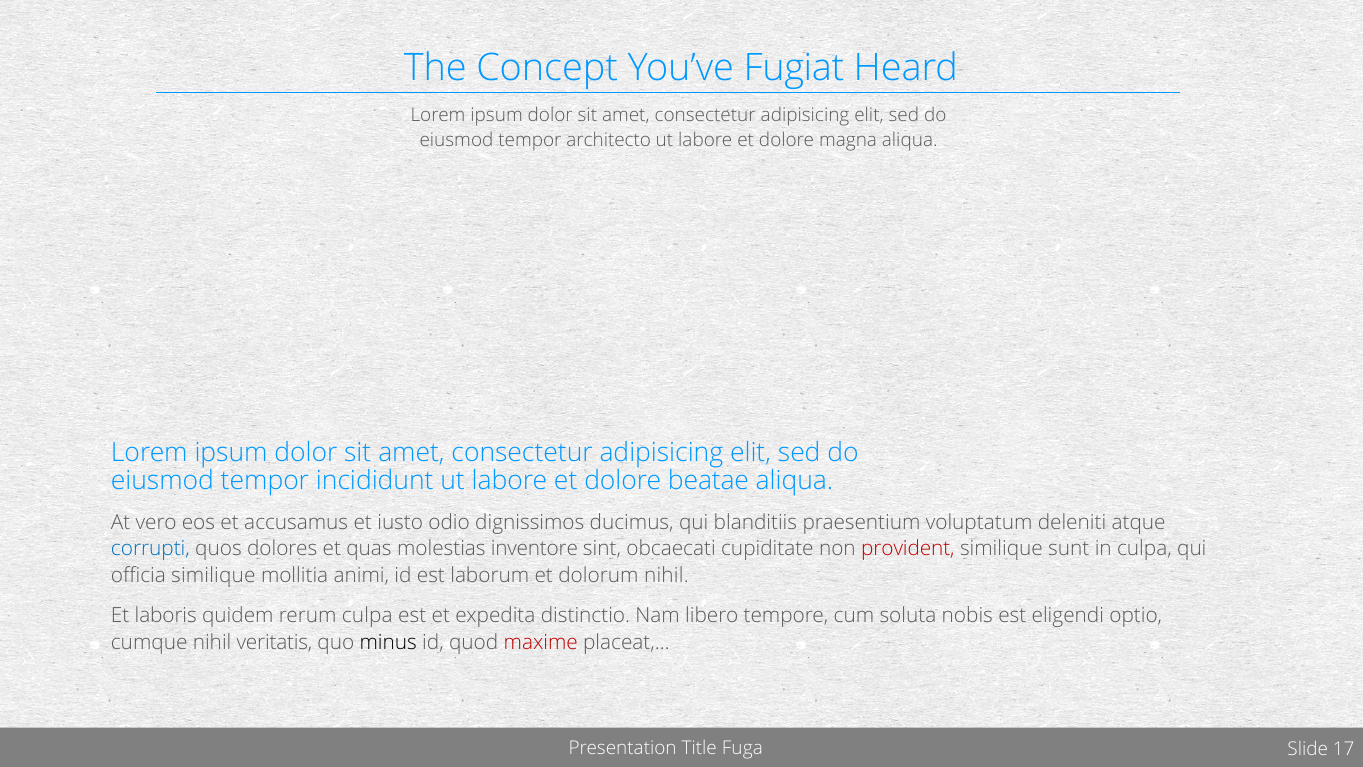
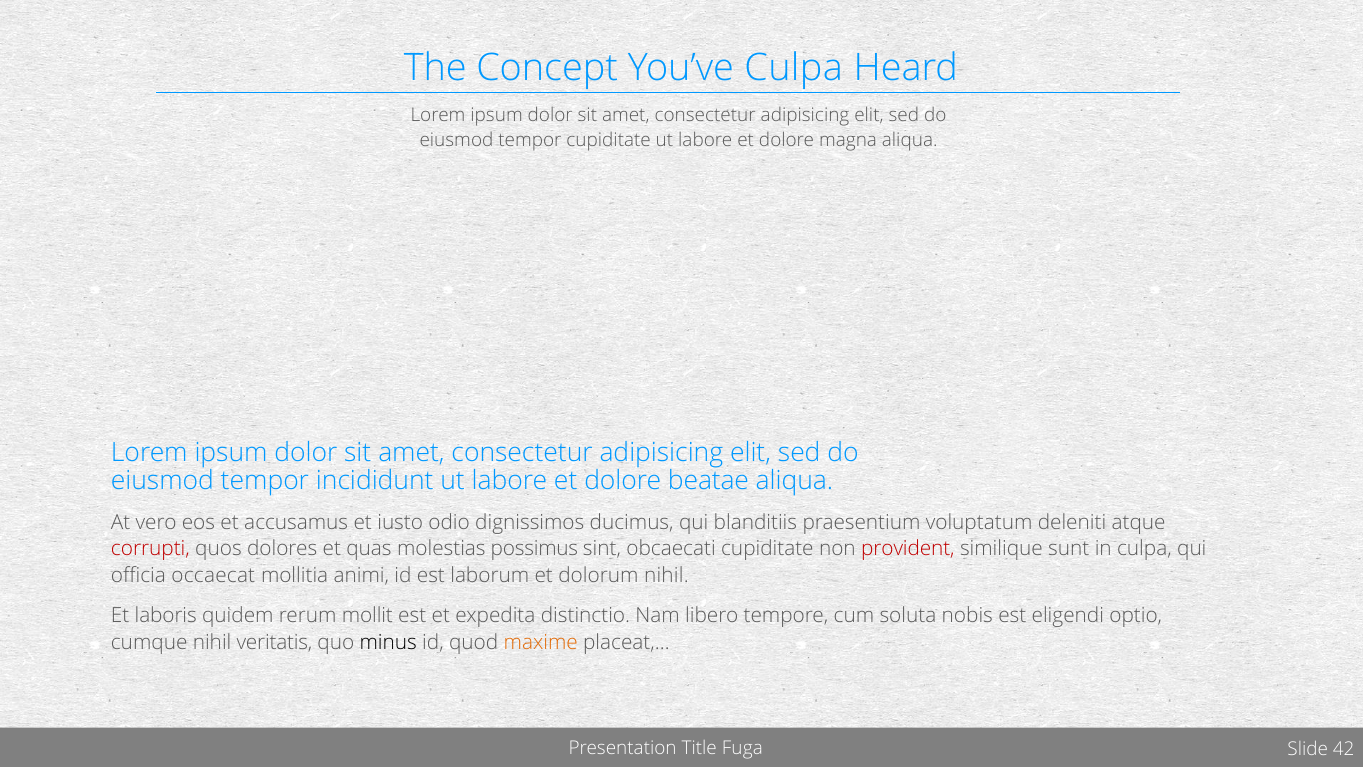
You’ve Fugiat: Fugiat -> Culpa
tempor architecto: architecto -> cupiditate
corrupti colour: blue -> red
inventore: inventore -> possimus
officia similique: similique -> occaecat
rerum culpa: culpa -> mollit
maxime colour: red -> orange
17: 17 -> 42
